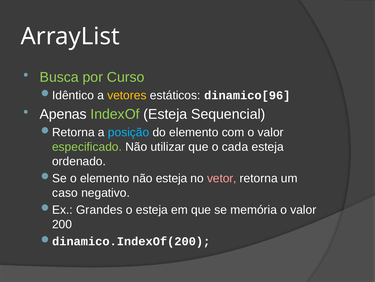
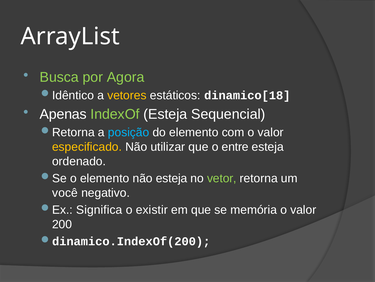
Curso: Curso -> Agora
dinamico[96: dinamico[96 -> dinamico[18
especificado colour: light green -> yellow
cada: cada -> entre
vetor colour: pink -> light green
caso: caso -> você
Grandes: Grandes -> Significa
o esteja: esteja -> existir
